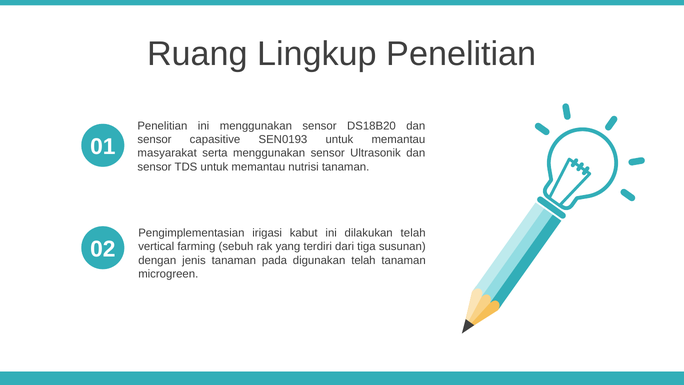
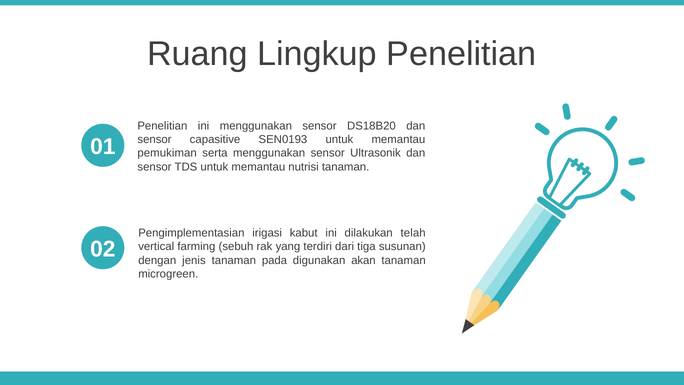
masyarakat: masyarakat -> pemukiman
digunakan telah: telah -> akan
